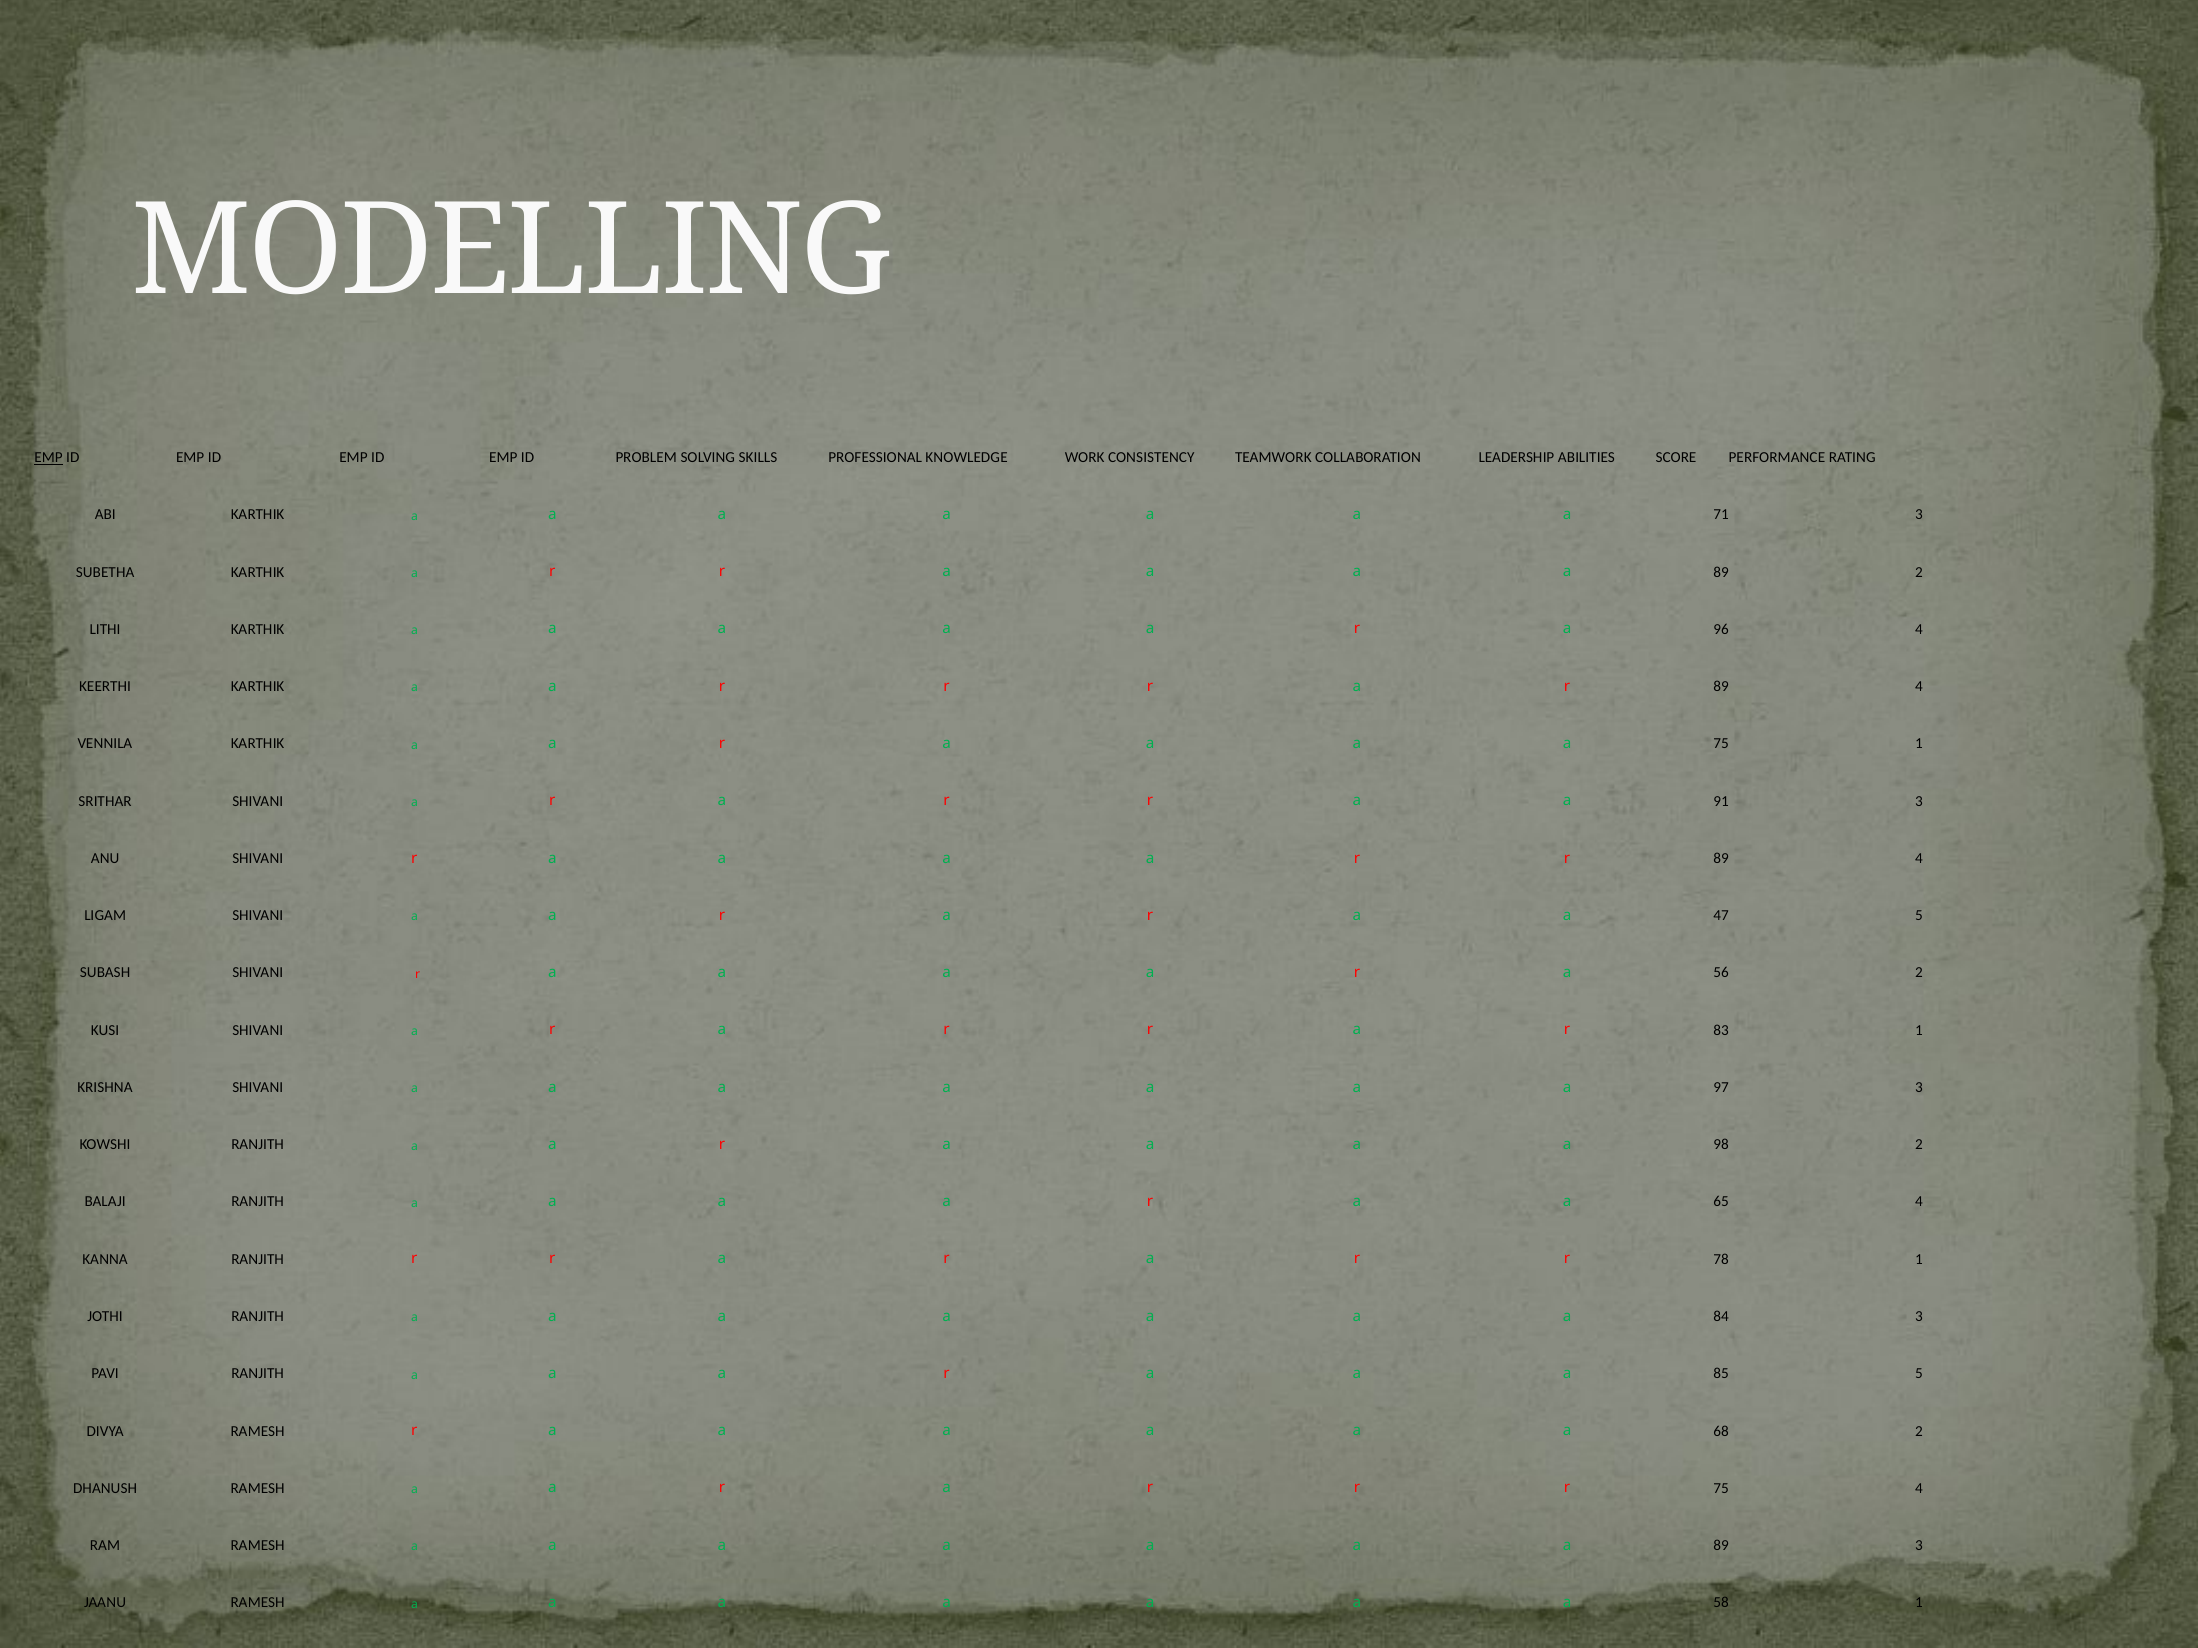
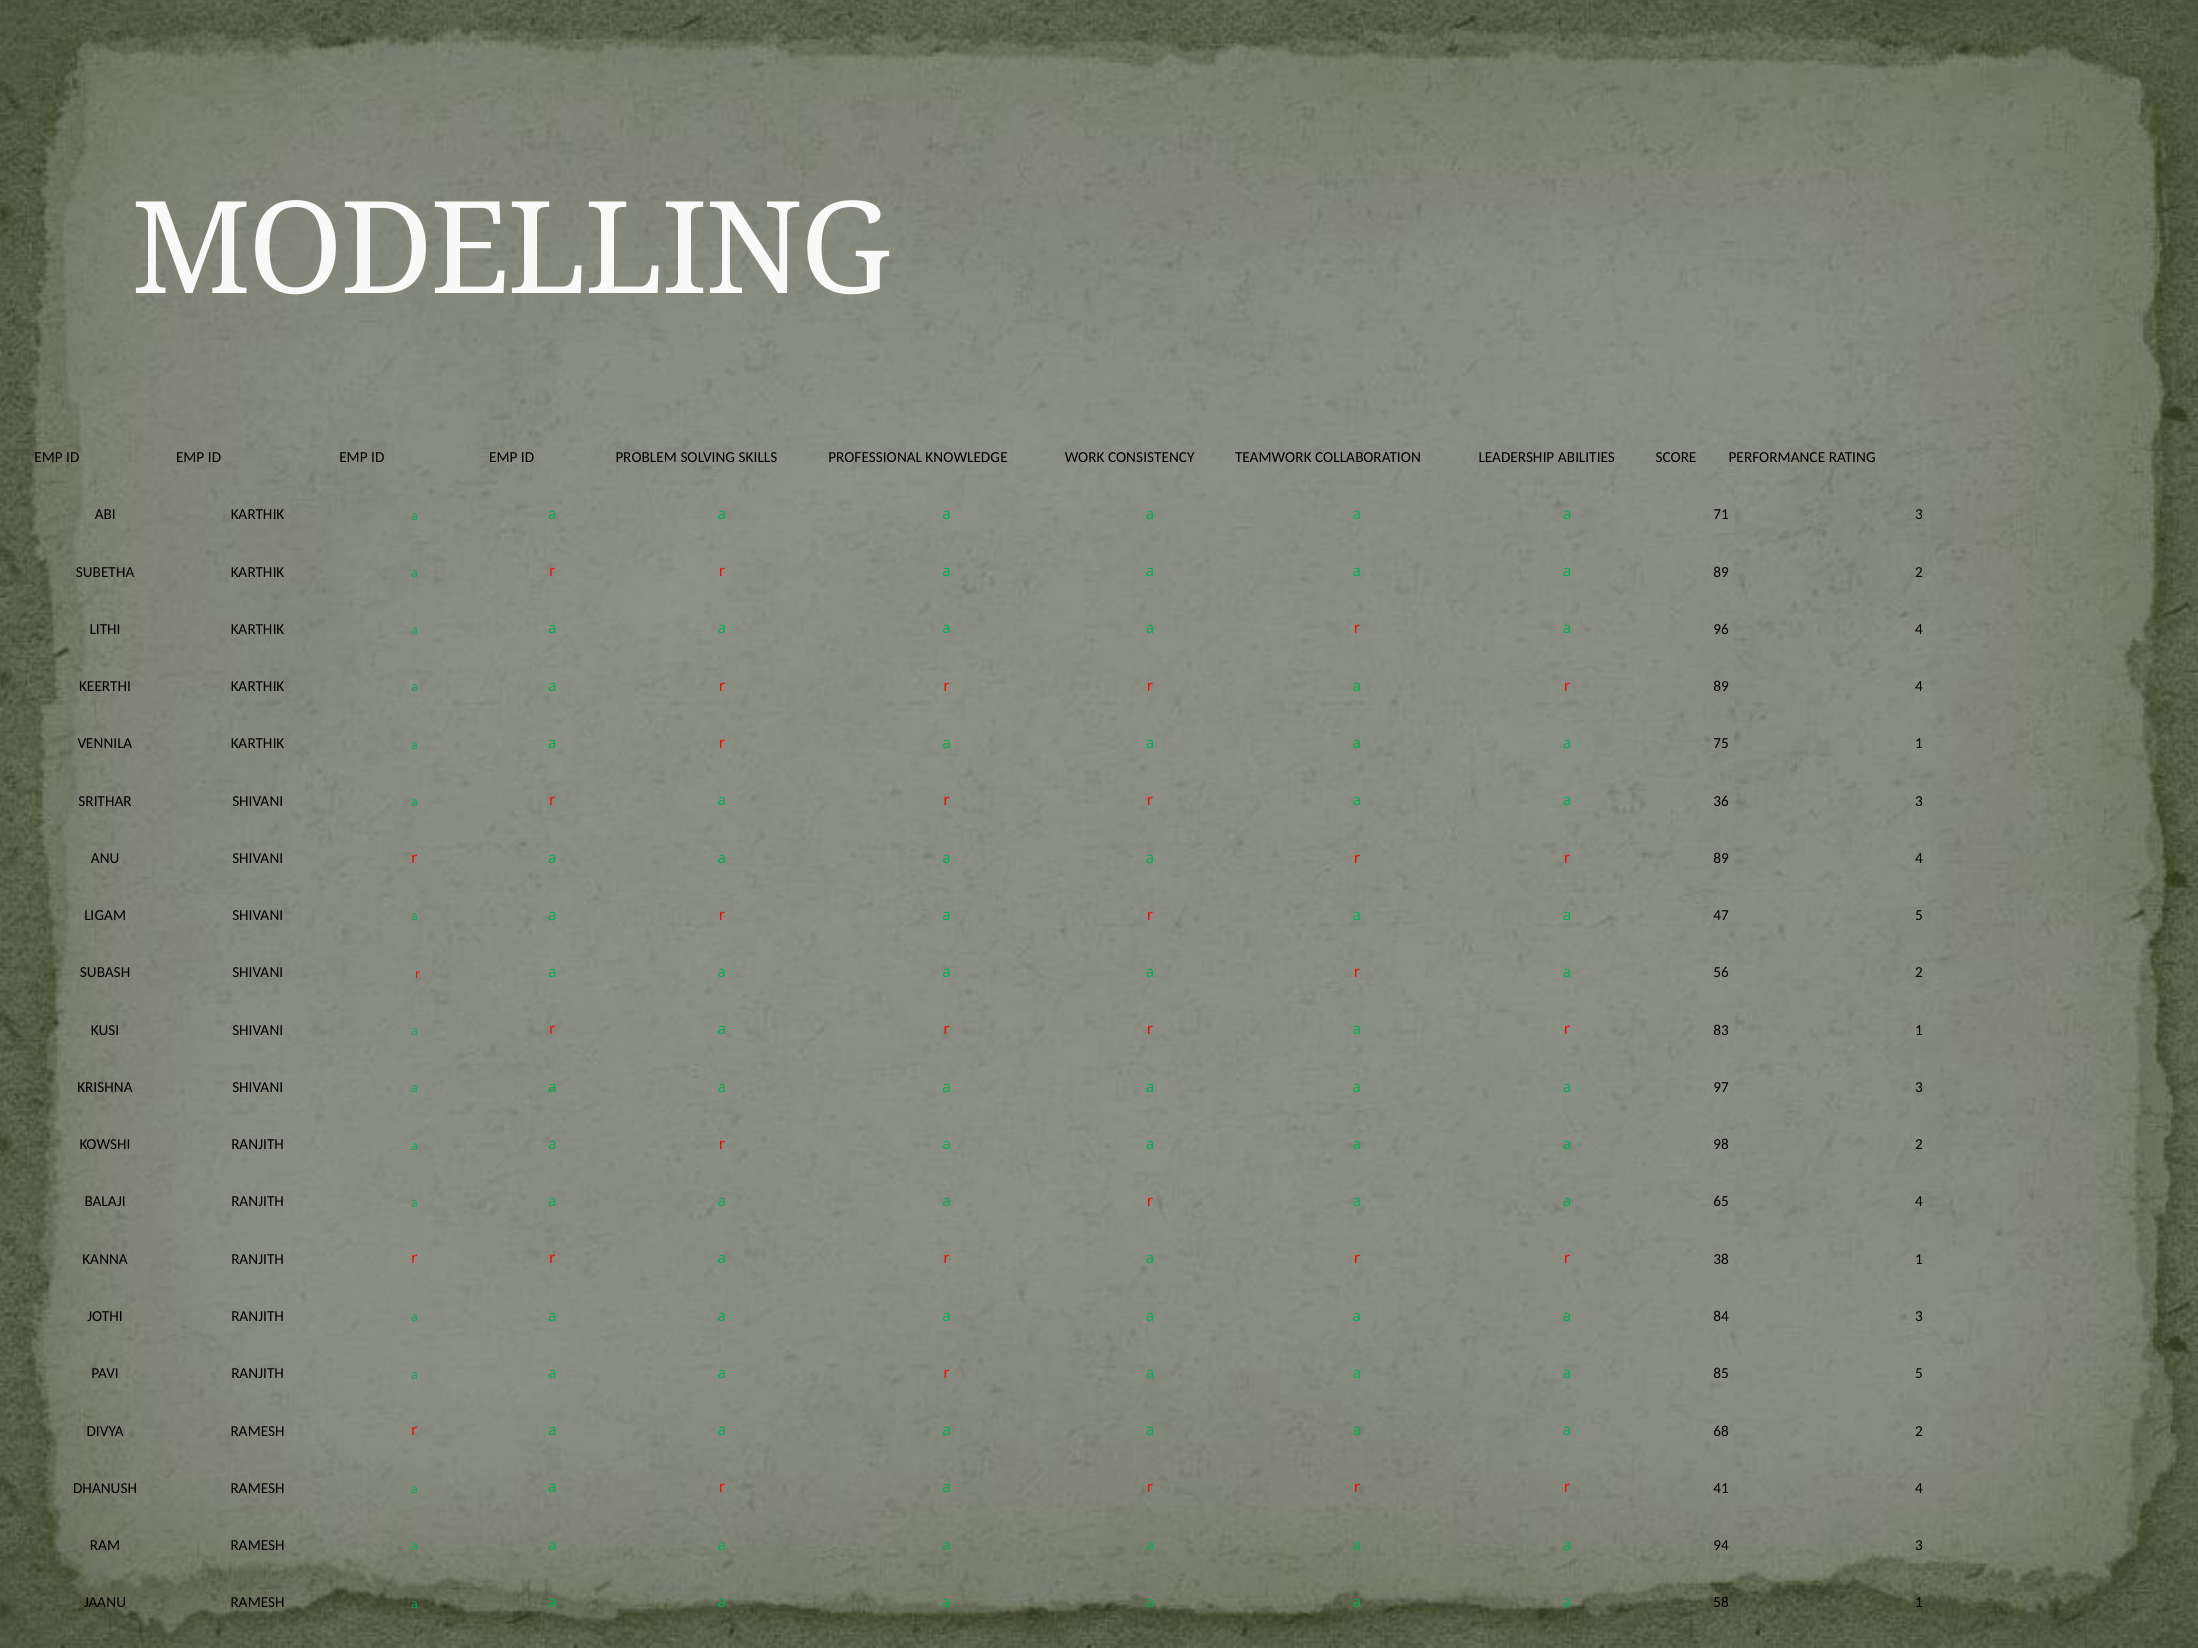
EMP at (49, 458) underline: present -> none
91: 91 -> 36
78: 78 -> 38
r 75: 75 -> 41
89 at (1721, 1546): 89 -> 94
